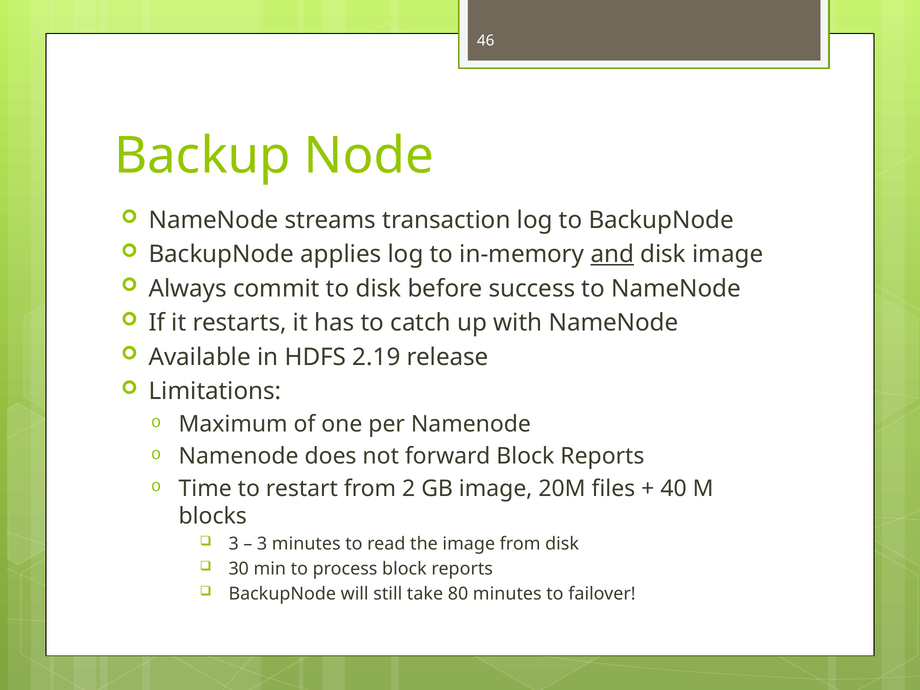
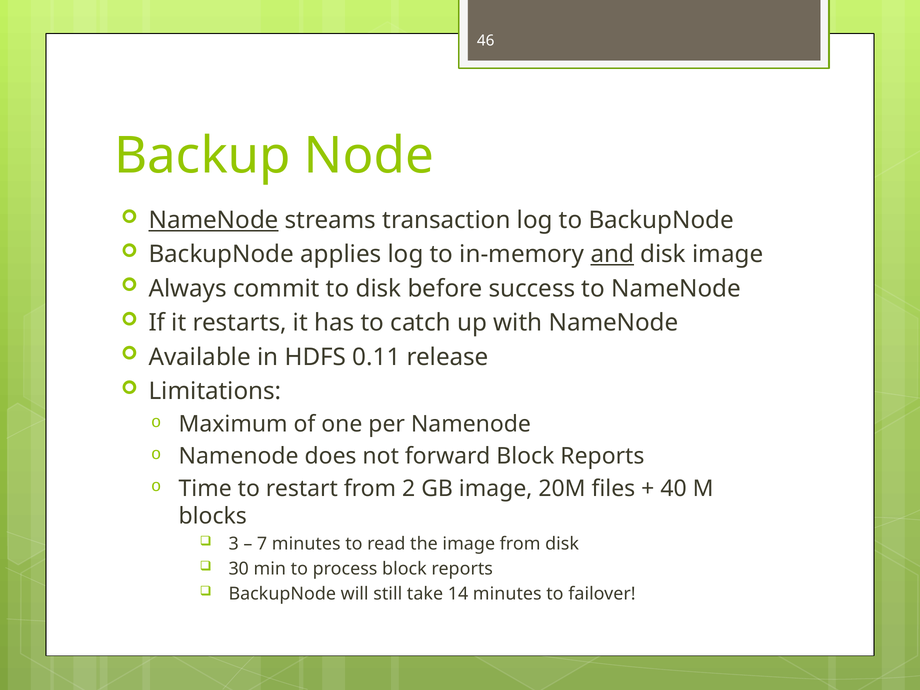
NameNode at (214, 220) underline: none -> present
2.19: 2.19 -> 0.11
3 at (262, 544): 3 -> 7
80: 80 -> 14
